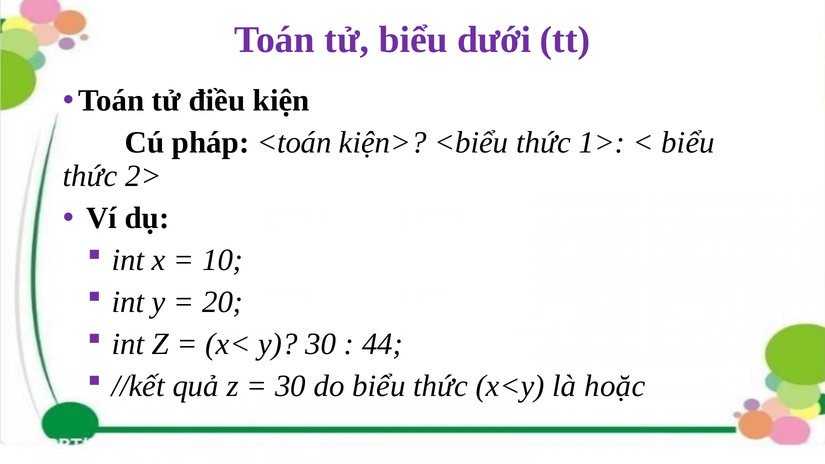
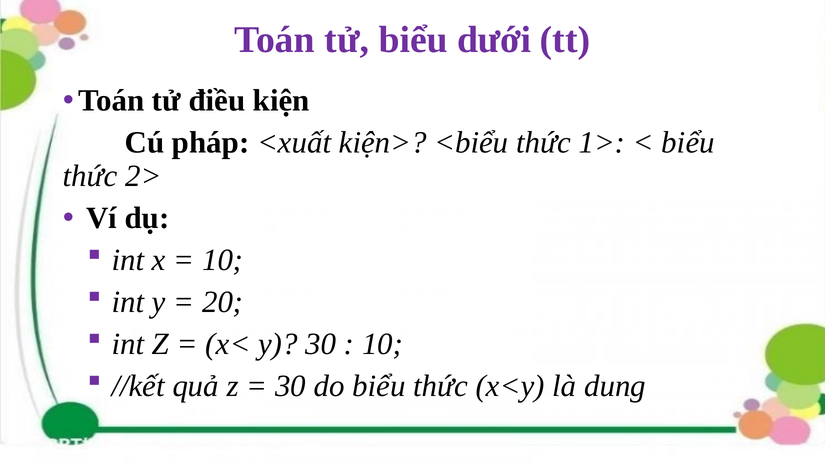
<toán: <toán -> <xuất
44 at (383, 344): 44 -> 10
hoặc: hoặc -> dung
